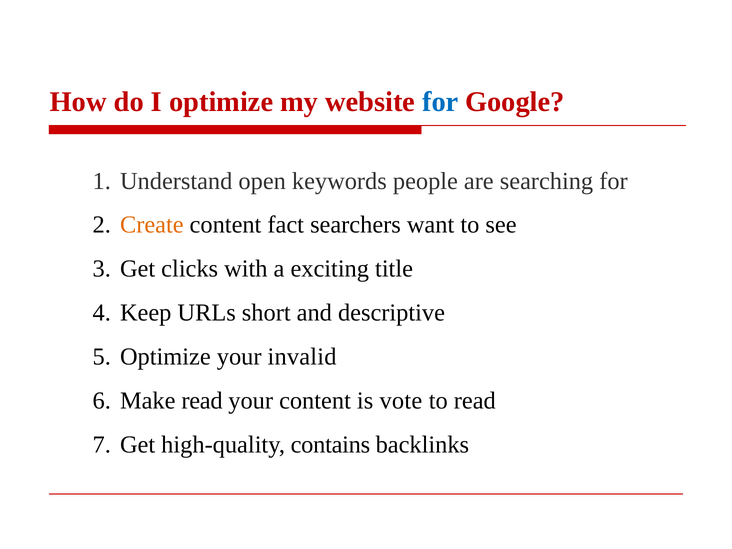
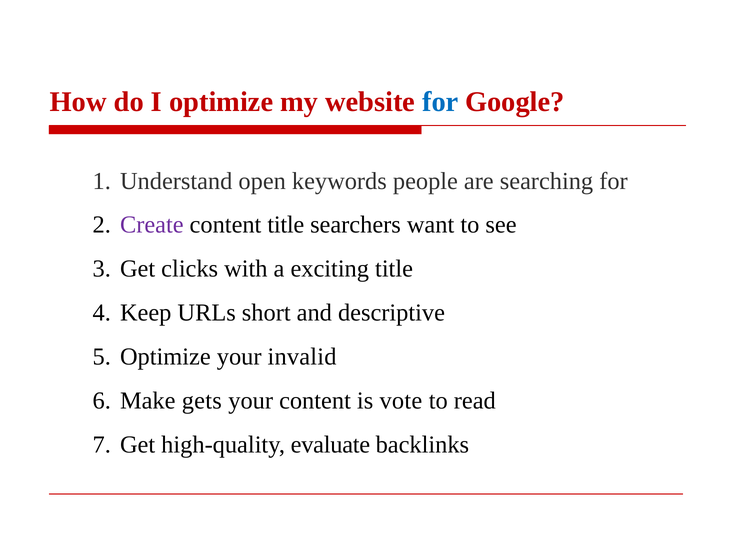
Create colour: orange -> purple
content fact: fact -> title
Make read: read -> gets
contains: contains -> evaluate
